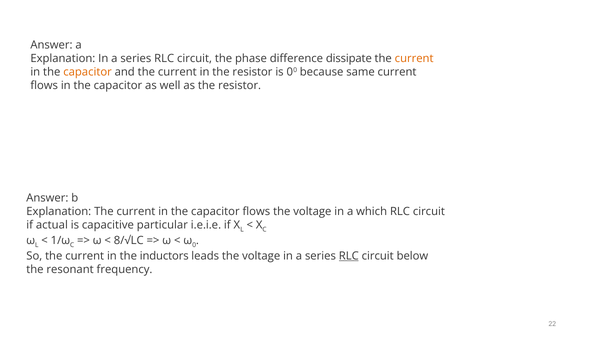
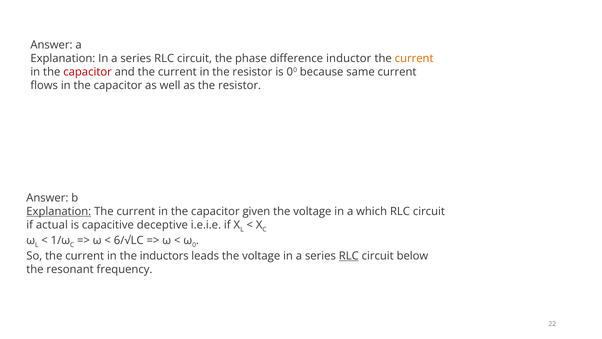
dissipate: dissipate -> inductor
capacitor at (88, 72) colour: orange -> red
Explanation at (59, 211) underline: none -> present
capacitor flows: flows -> given
particular: particular -> deceptive
8/√LC: 8/√LC -> 6/√LC
